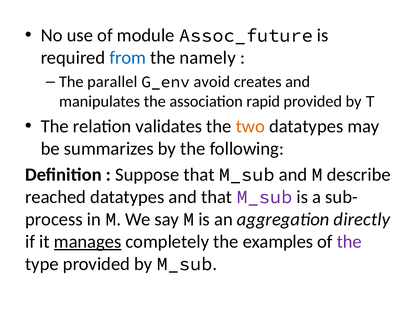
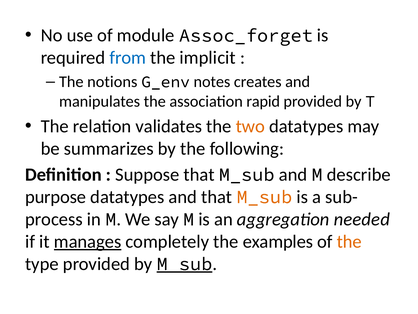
Assoc_future: Assoc_future -> Assoc_forget
namely: namely -> implicit
parallel: parallel -> notions
avoid: avoid -> notes
reached: reached -> purpose
M_sub at (264, 197) colour: purple -> orange
directly: directly -> needed
the at (349, 241) colour: purple -> orange
M_sub at (184, 264) underline: none -> present
